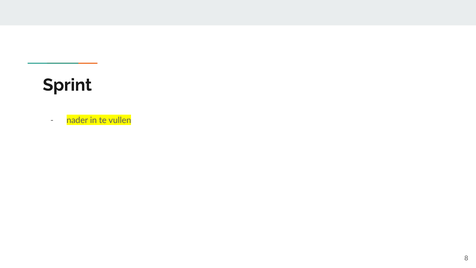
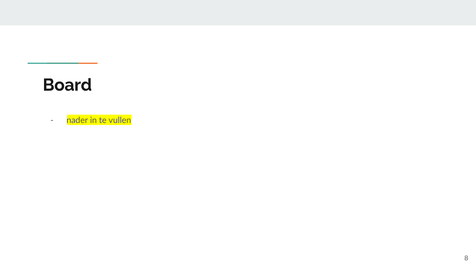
Sprint: Sprint -> Board
